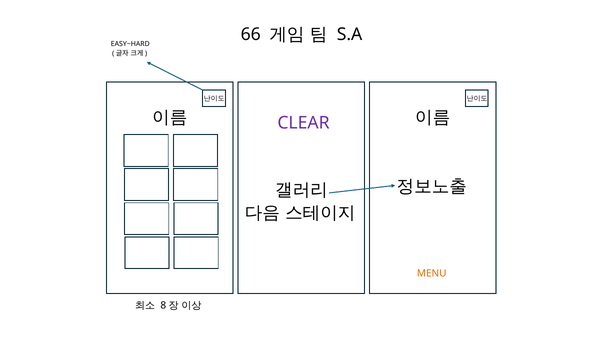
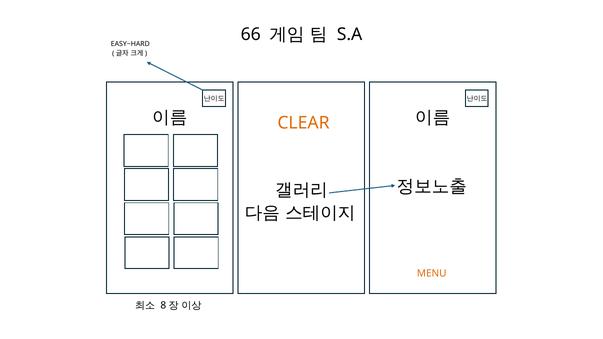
CLEAR colour: purple -> orange
